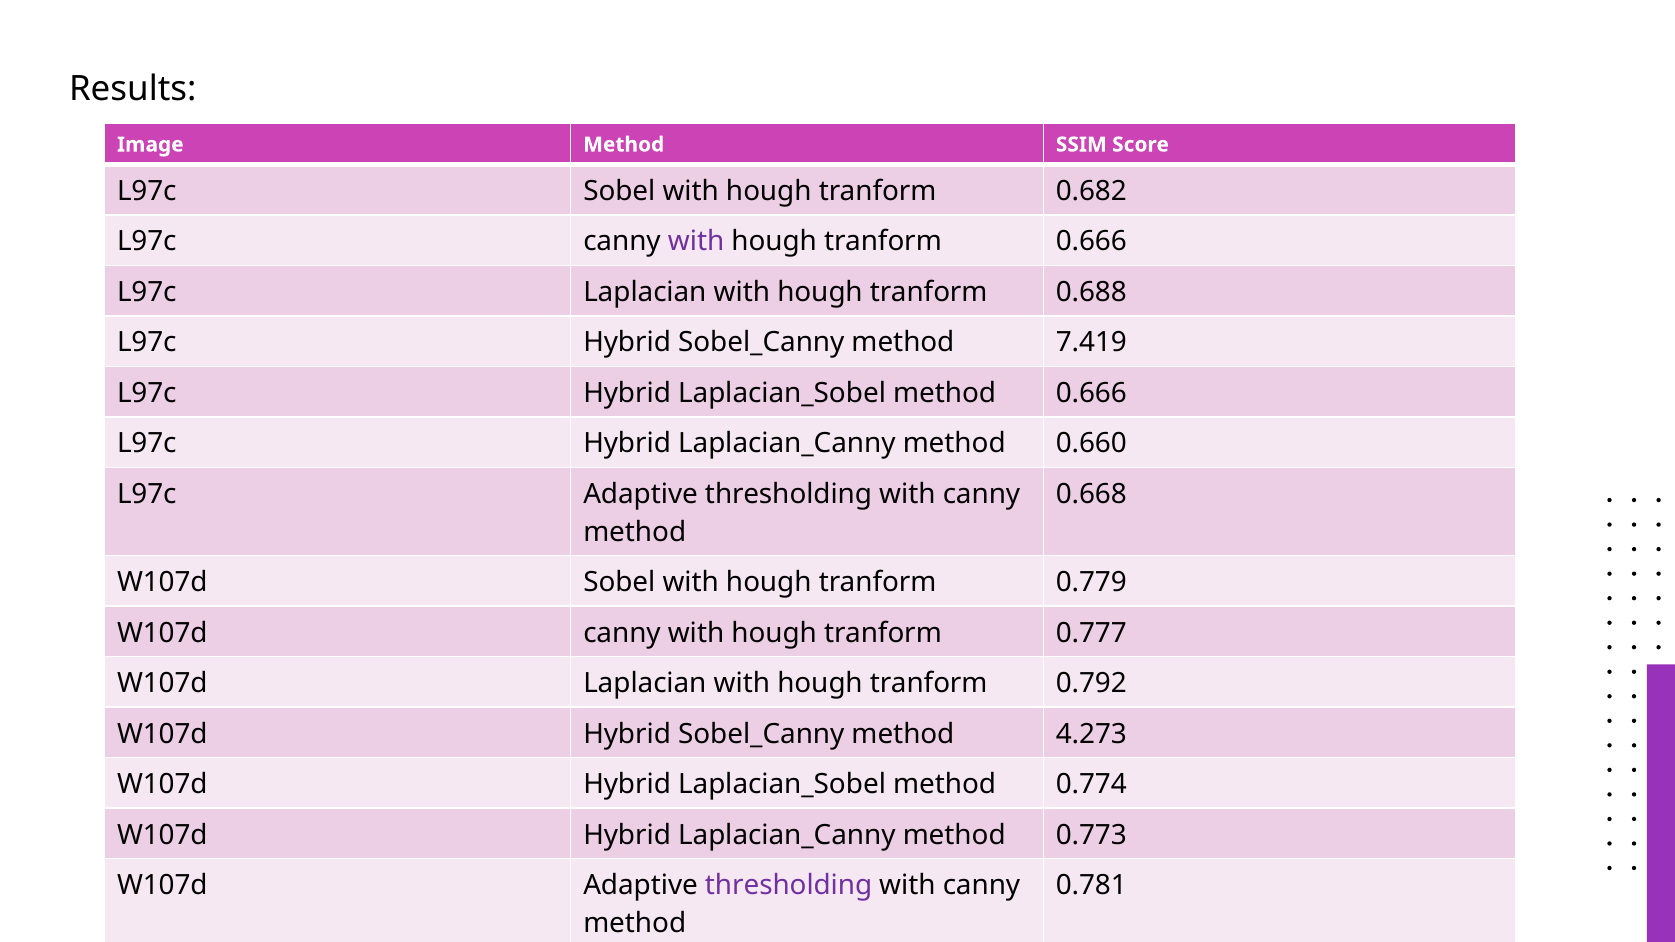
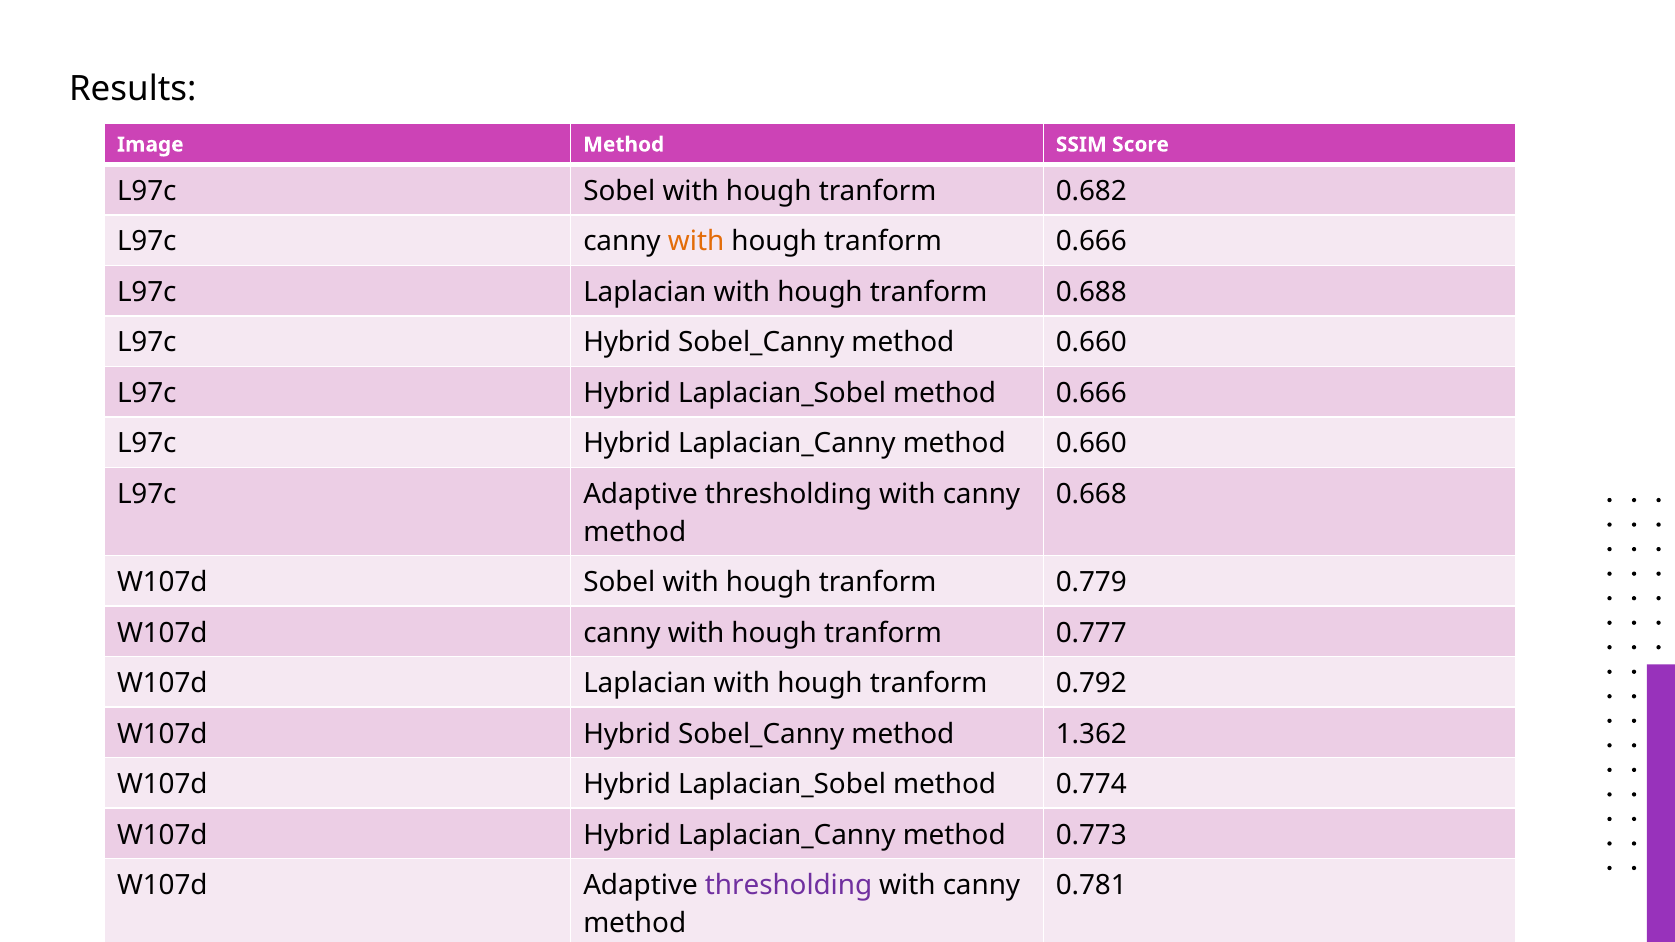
with at (696, 242) colour: purple -> orange
7.419 at (1091, 343): 7.419 -> 0.660
4.273: 4.273 -> 1.362
